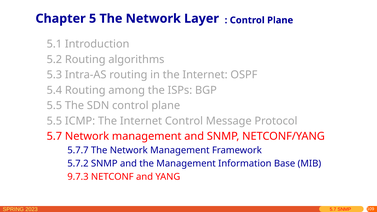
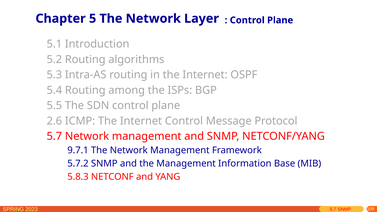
5.5 at (54, 121): 5.5 -> 2.6
5.7.7: 5.7.7 -> 9.7.1
9.7.3: 9.7.3 -> 5.8.3
